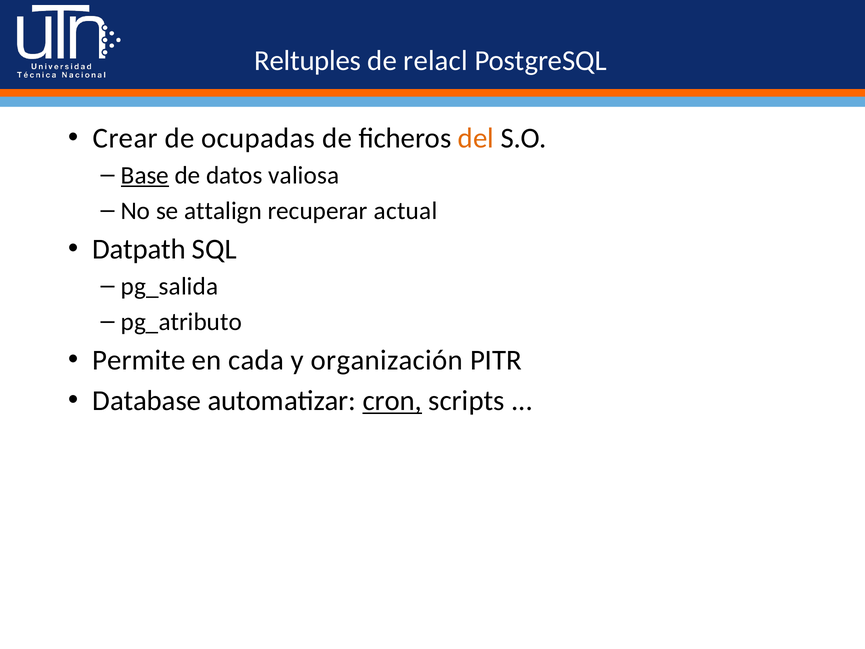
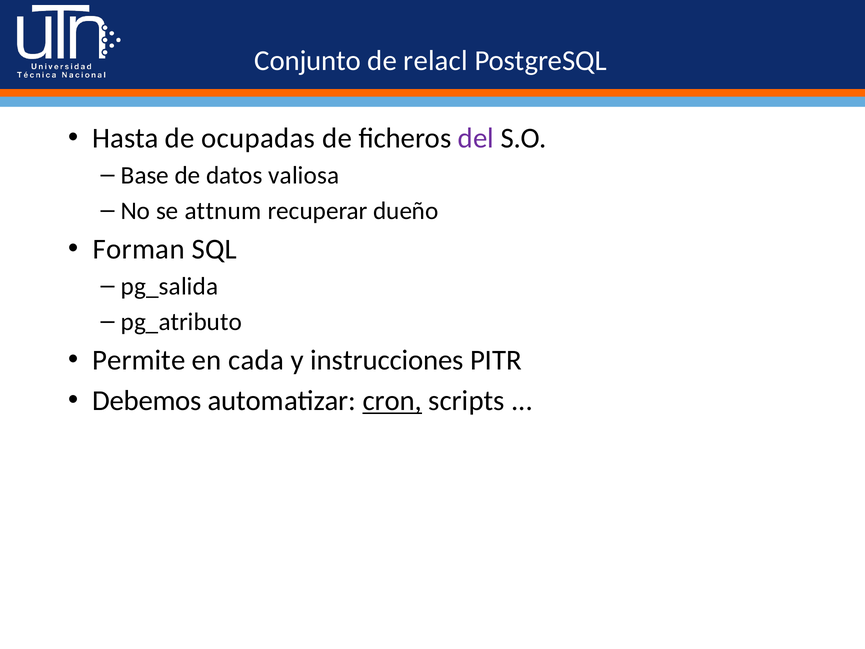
Reltuples: Reltuples -> Conjunto
Crear: Crear -> Hasta
del colour: orange -> purple
Base underline: present -> none
attalign: attalign -> attnum
actual: actual -> dueño
Datpath: Datpath -> Forman
organización: organización -> instrucciones
Database: Database -> Debemos
